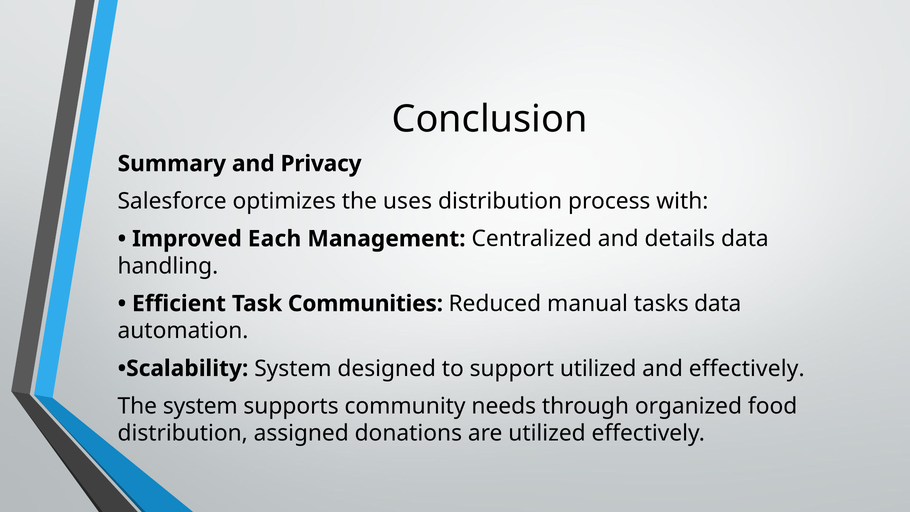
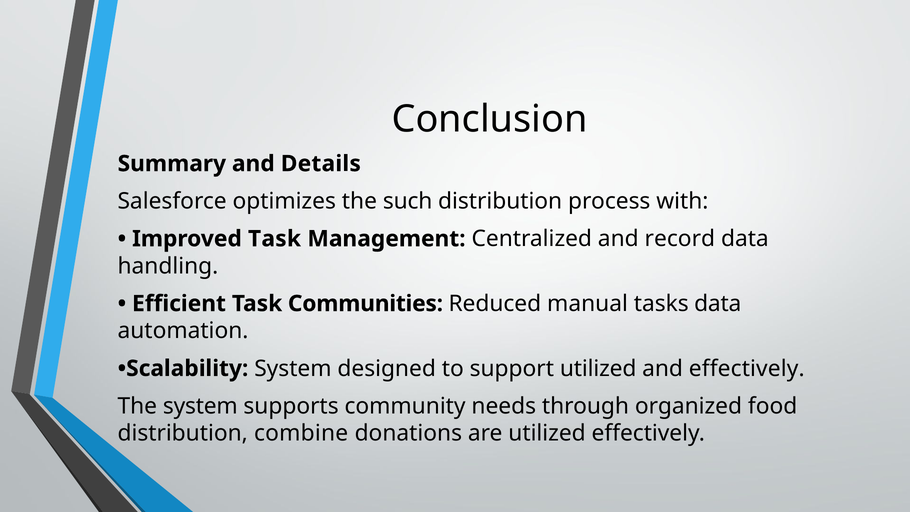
Privacy: Privacy -> Details
uses: uses -> such
Improved Each: Each -> Task
details: details -> record
assigned: assigned -> combine
